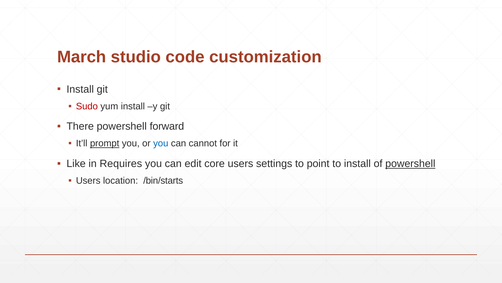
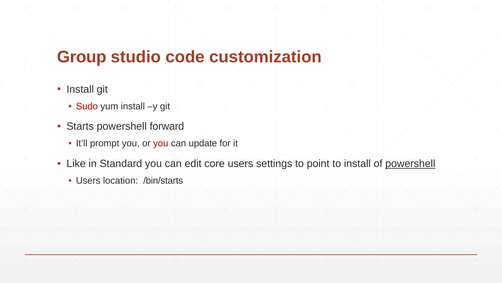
March: March -> Group
There: There -> Starts
prompt underline: present -> none
you at (161, 143) colour: blue -> red
cannot: cannot -> update
Requires: Requires -> Standard
